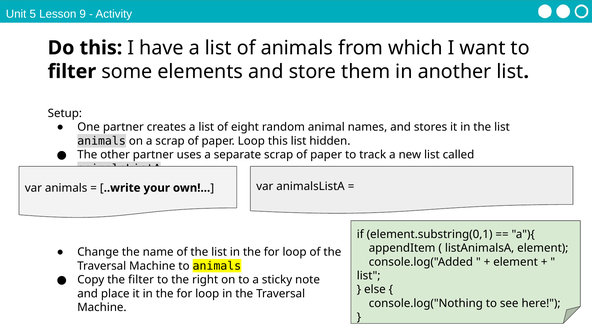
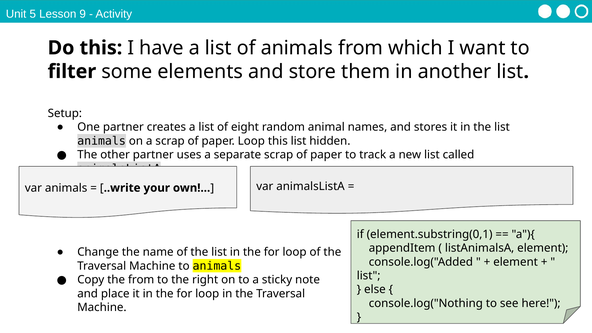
the filter: filter -> from
